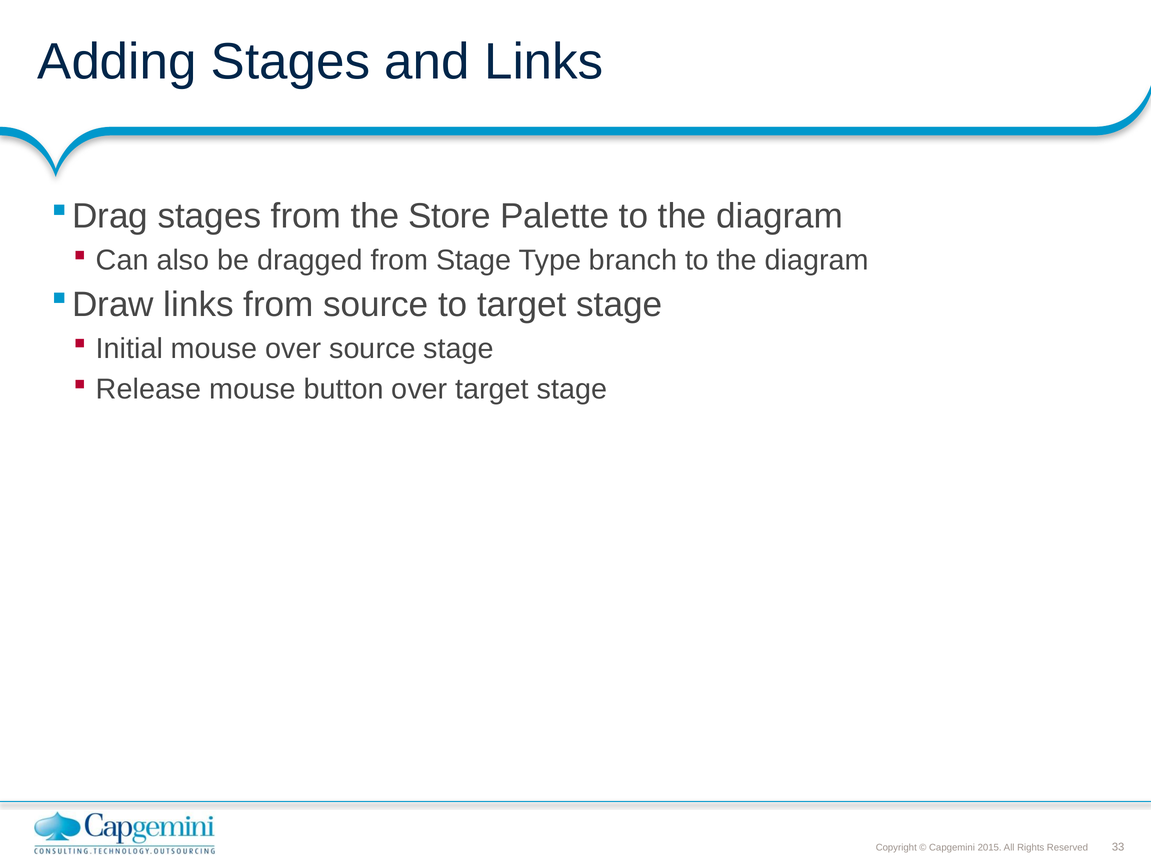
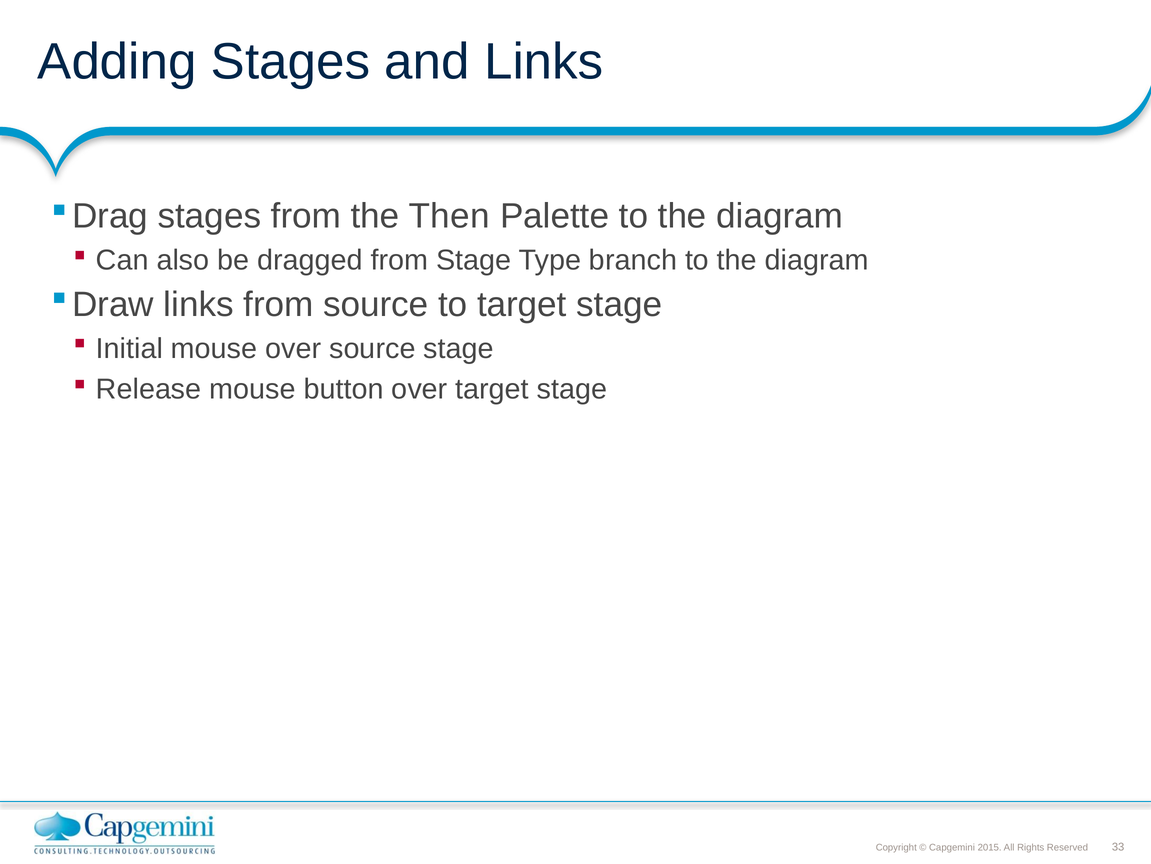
Store: Store -> Then
